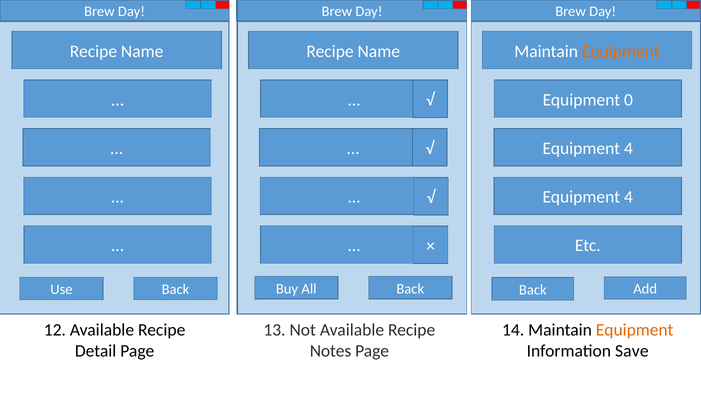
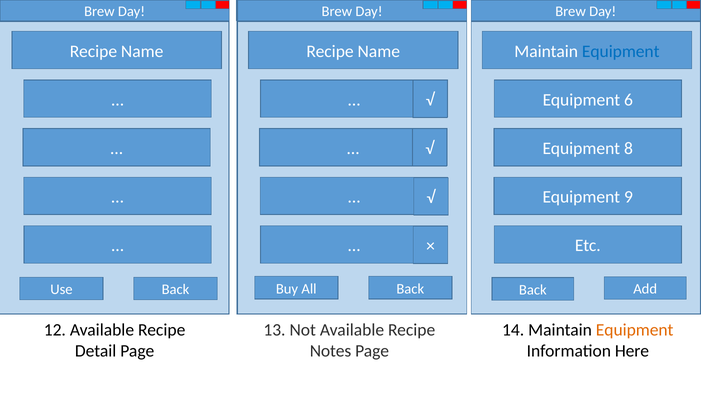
Equipment at (621, 51) colour: orange -> blue
0: 0 -> 6
4 at (628, 149): 4 -> 8
4 at (628, 197): 4 -> 9
Save: Save -> Here
